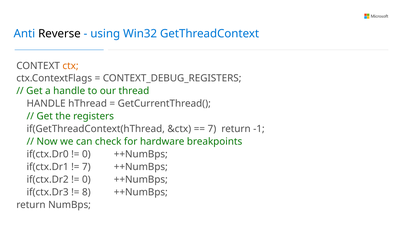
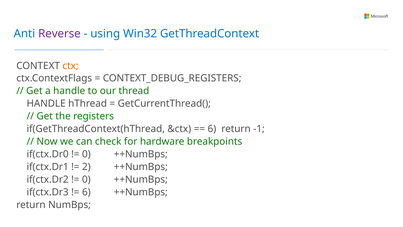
Reverse colour: black -> purple
7 at (212, 129): 7 -> 6
7 at (86, 167): 7 -> 2
8 at (86, 192): 8 -> 6
